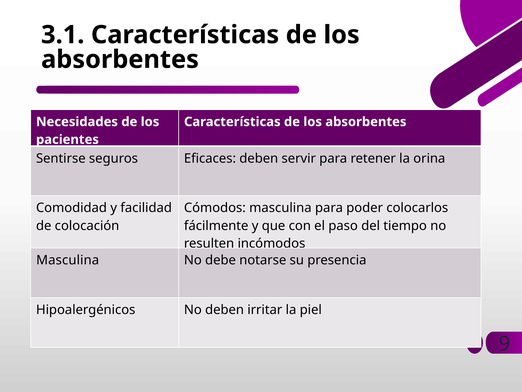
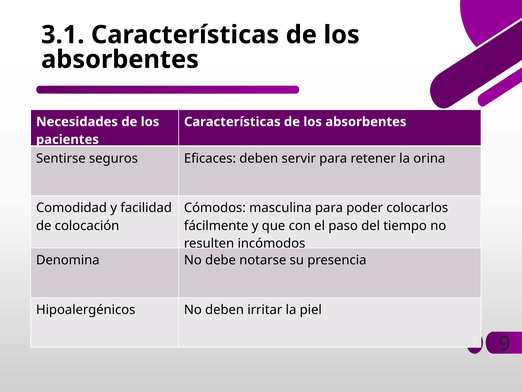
Masculina at (68, 260): Masculina -> Denomina
